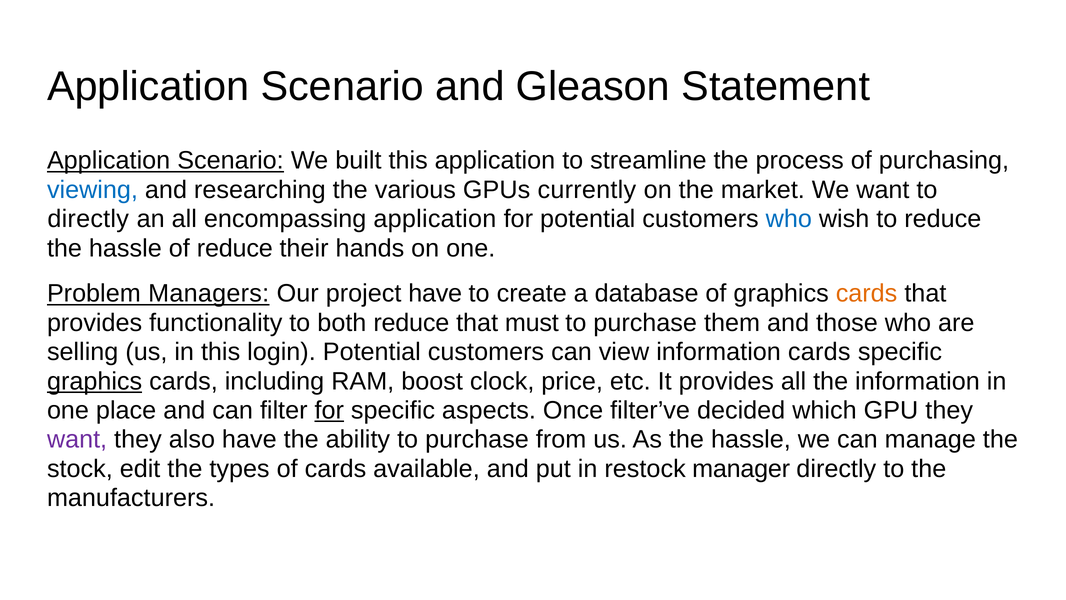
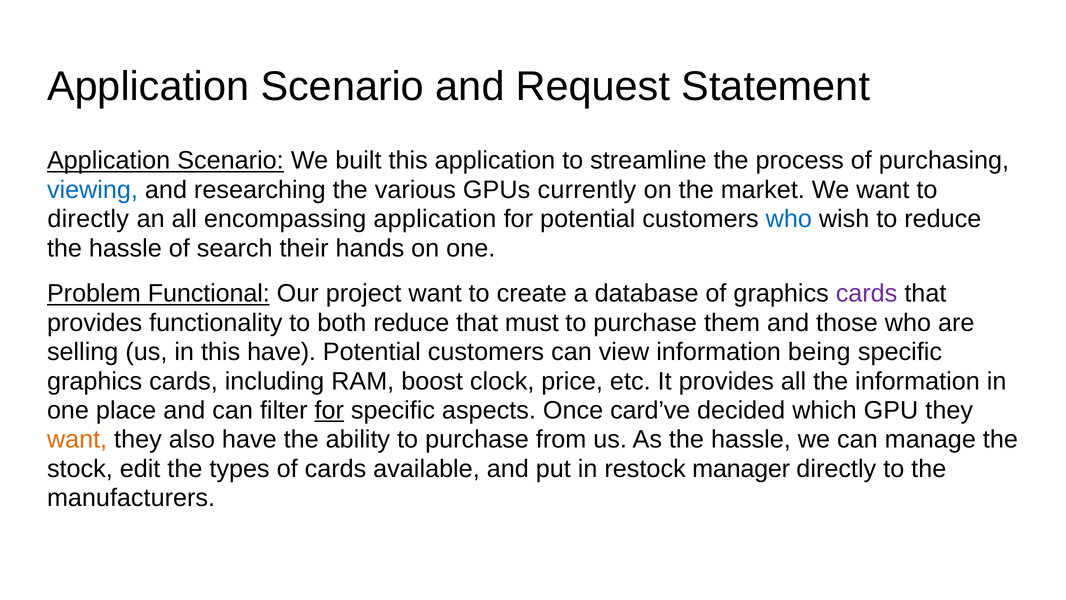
Gleason: Gleason -> Request
of reduce: reduce -> search
Managers: Managers -> Functional
project have: have -> want
cards at (867, 293) colour: orange -> purple
this login: login -> have
information cards: cards -> being
graphics at (95, 381) underline: present -> none
filter’ve: filter’ve -> card’ve
want at (77, 439) colour: purple -> orange
